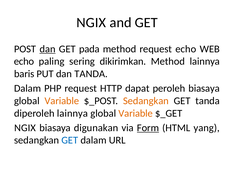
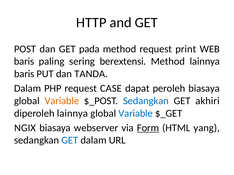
NGIX at (91, 23): NGIX -> HTTP
dan at (48, 49) underline: present -> none
request echo: echo -> print
echo at (24, 62): echo -> baris
dikirimkan: dikirimkan -> berextensi
HTTP: HTTP -> CASE
Sedangkan at (146, 101) colour: orange -> blue
GET tanda: tanda -> akhiri
Variable at (136, 114) colour: orange -> blue
digunakan: digunakan -> webserver
